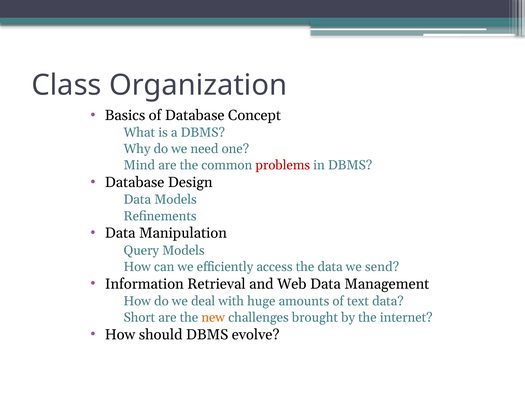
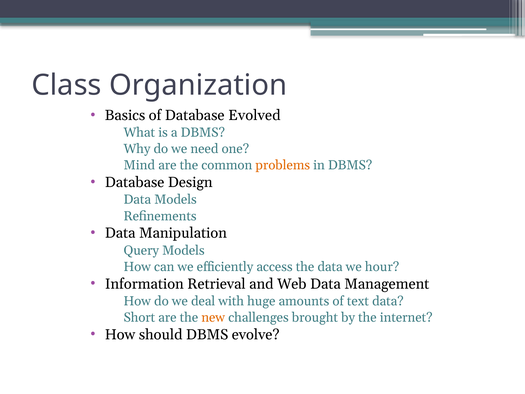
Concept: Concept -> Evolved
problems colour: red -> orange
send: send -> hour
